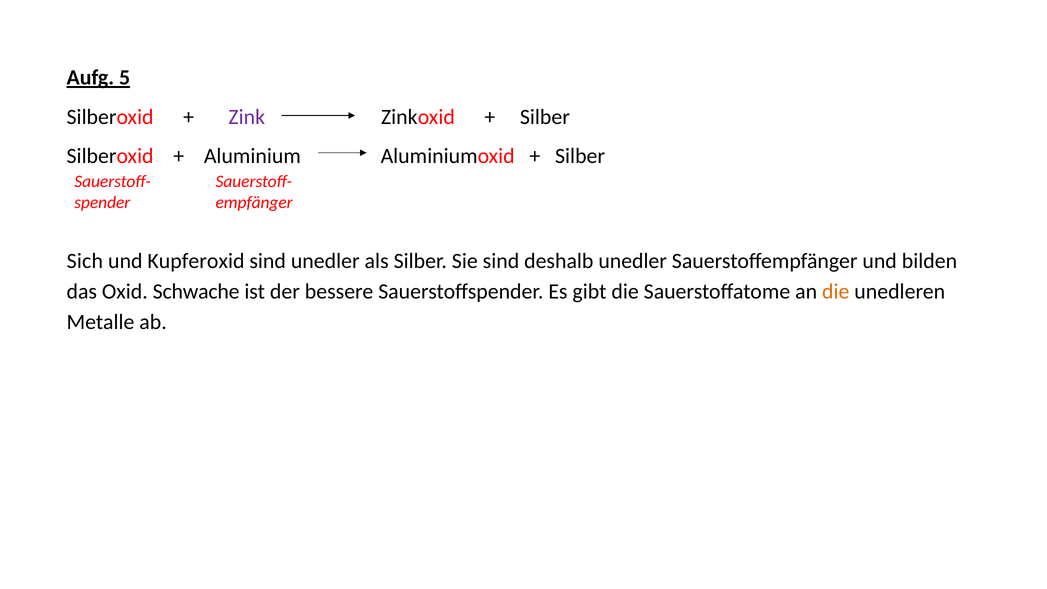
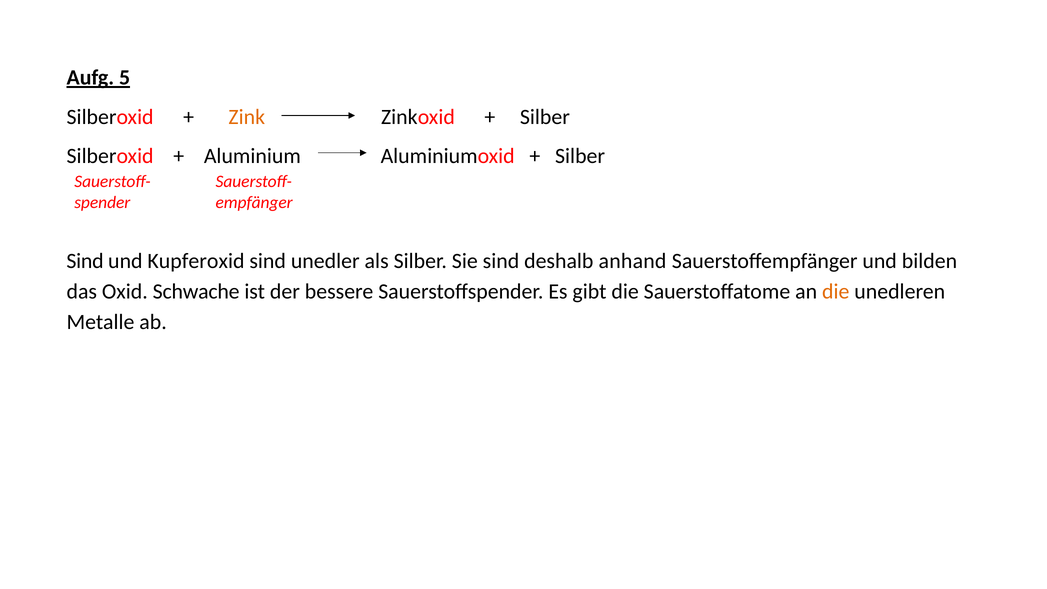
Zink colour: purple -> orange
Sich at (85, 261): Sich -> Sind
deshalb unedler: unedler -> anhand
